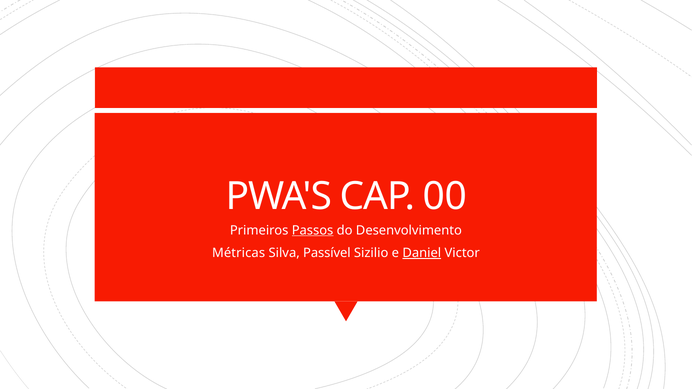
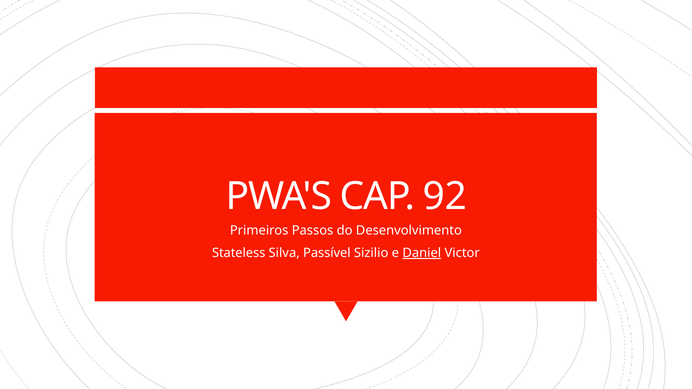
00: 00 -> 92
Passos underline: present -> none
Métricas: Métricas -> Stateless
